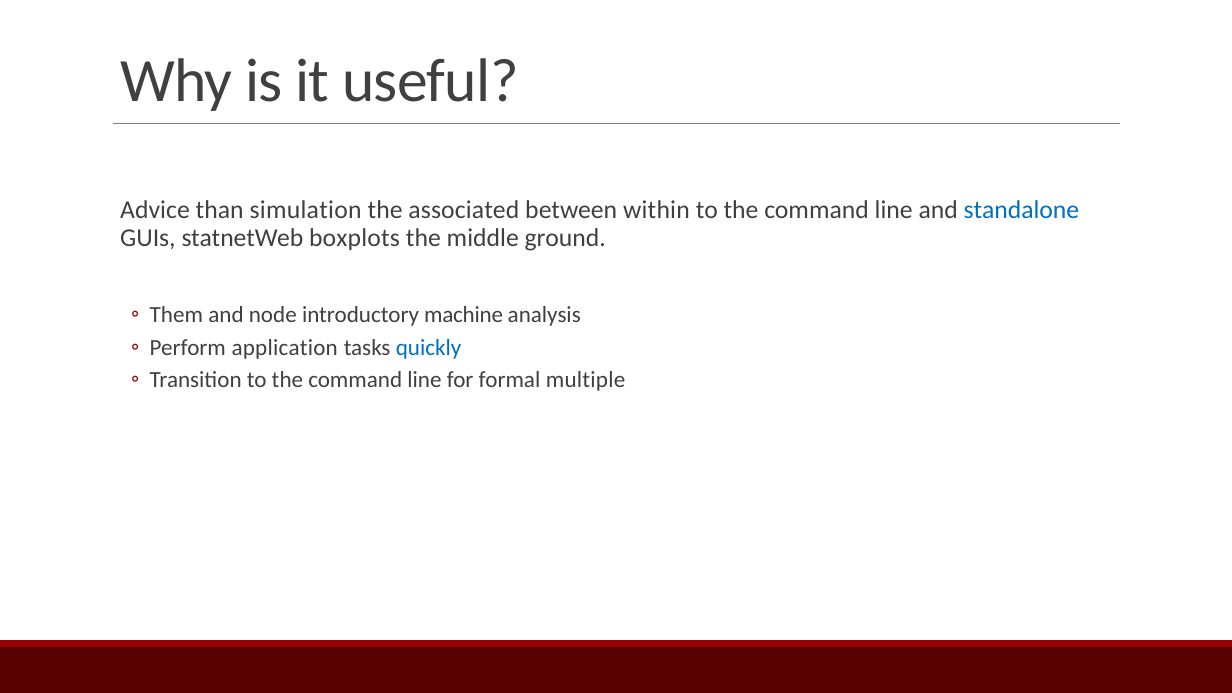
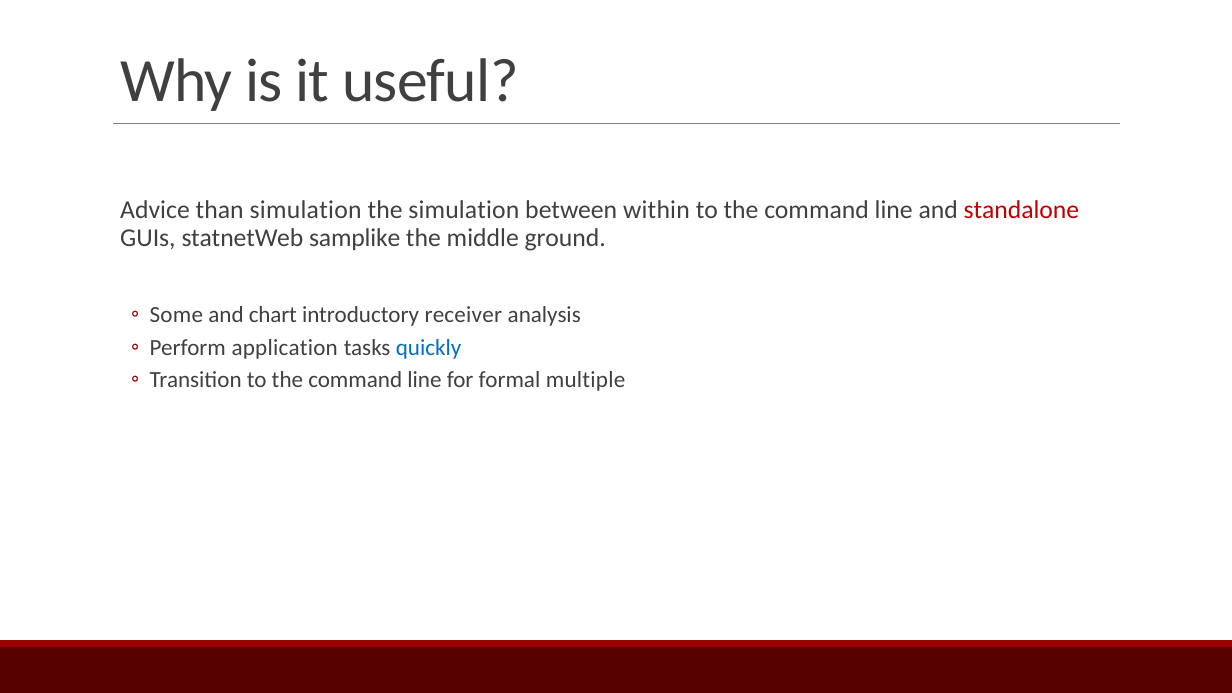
the associated: associated -> simulation
standalone colour: blue -> red
boxplots: boxplots -> samplike
Them: Them -> Some
node: node -> chart
machine: machine -> receiver
